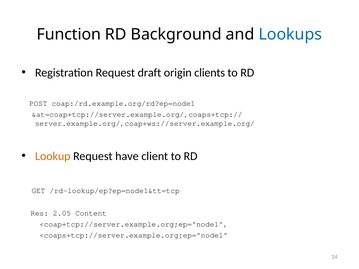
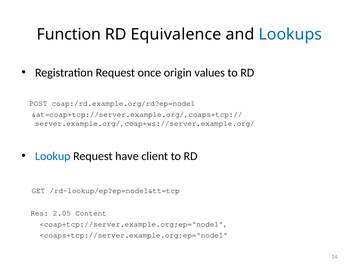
Background: Background -> Equivalence
draft: draft -> once
clients: clients -> values
Lookup colour: orange -> blue
